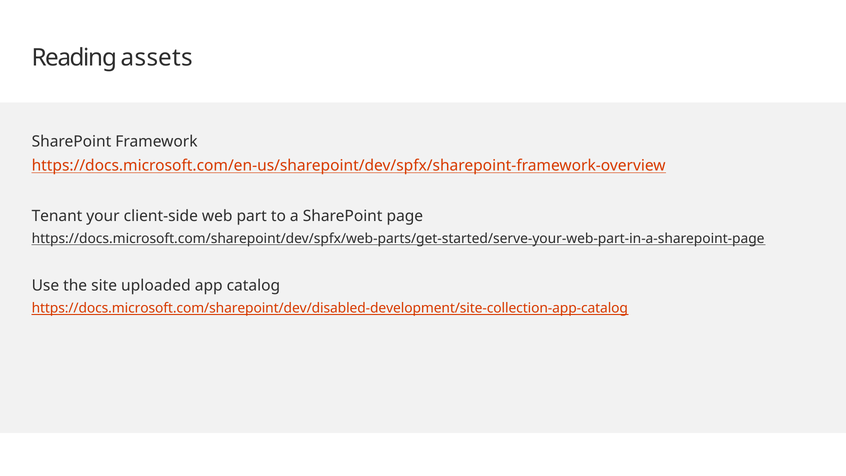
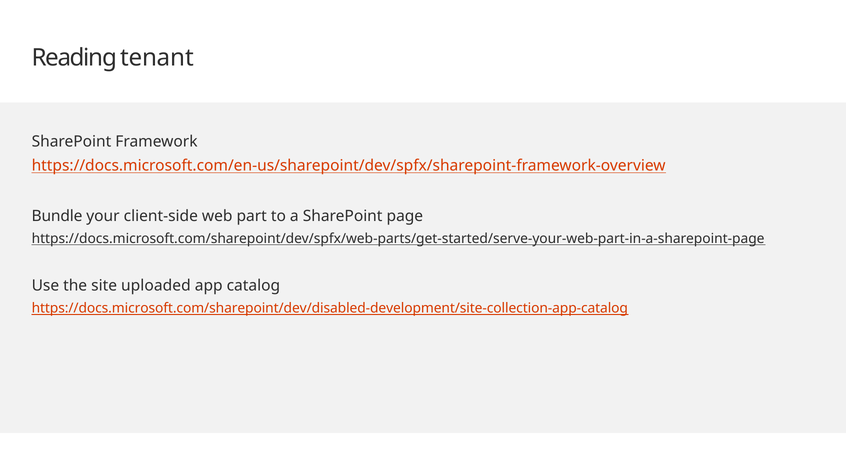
assets: assets -> tenant
Tenant: Tenant -> Bundle
